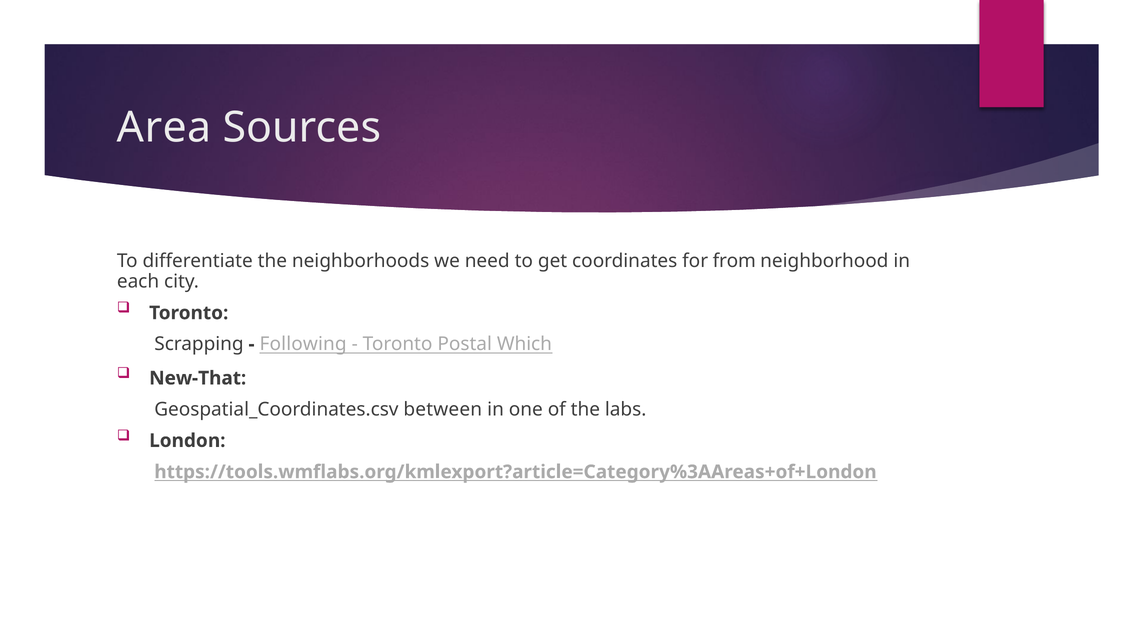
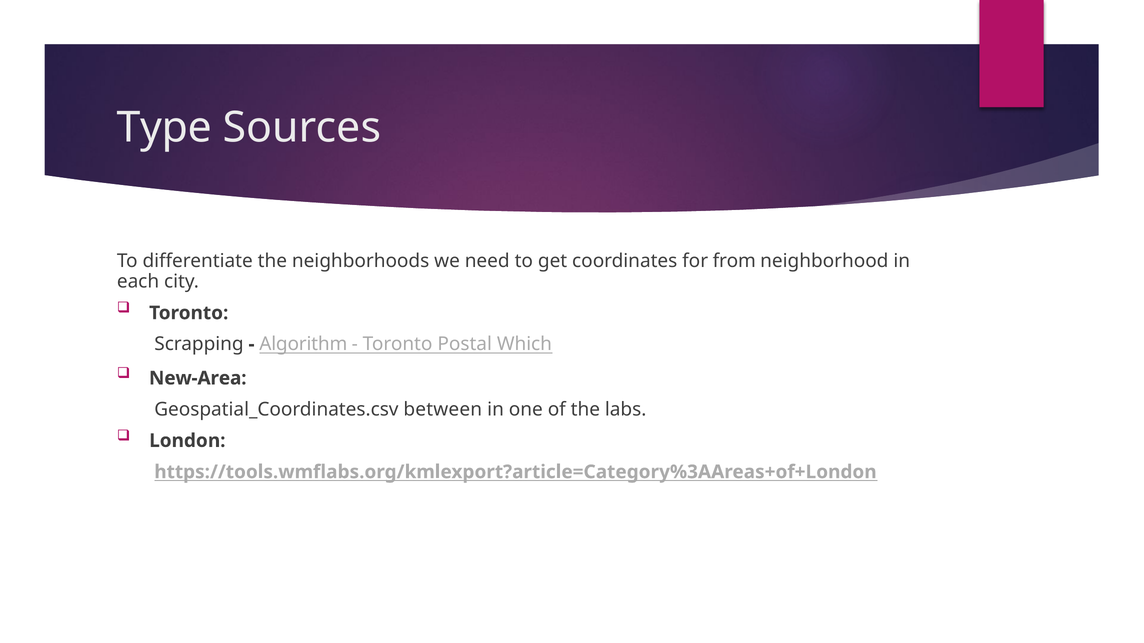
Area: Area -> Type
Following: Following -> Algorithm
New-That: New-That -> New-Area
